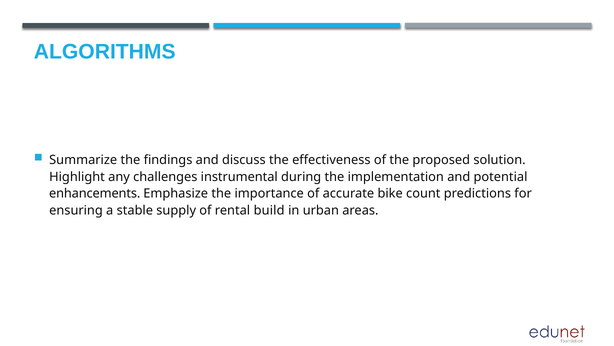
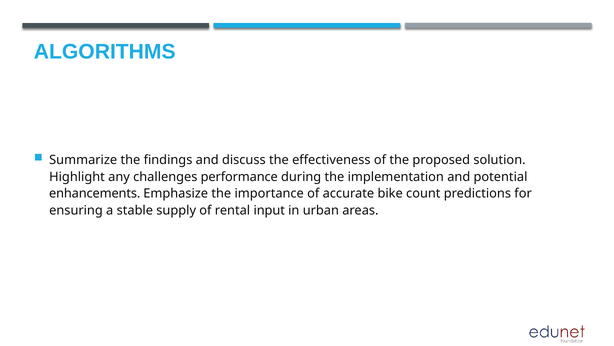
instrumental: instrumental -> performance
build: build -> input
